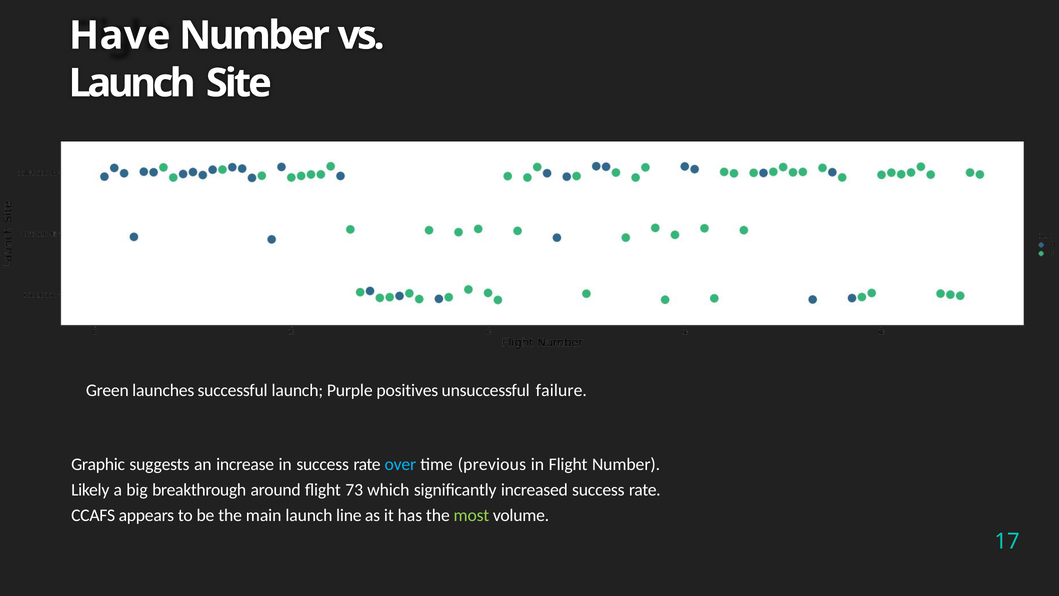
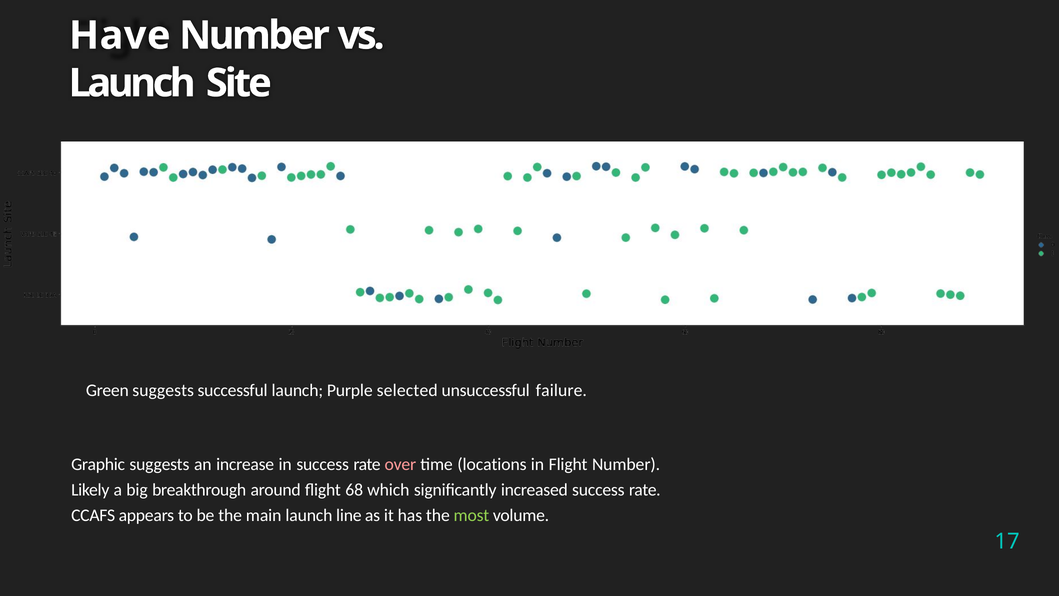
Green launches: launches -> suggests
positives: positives -> selected
over colour: light blue -> pink
previous: previous -> locations
73: 73 -> 68
